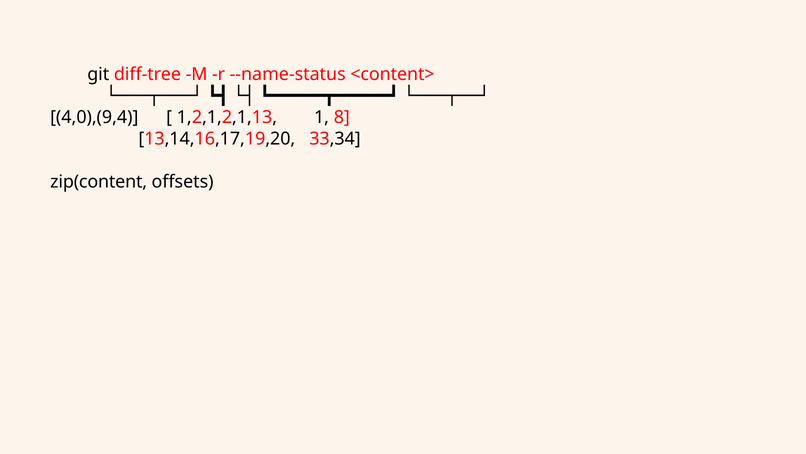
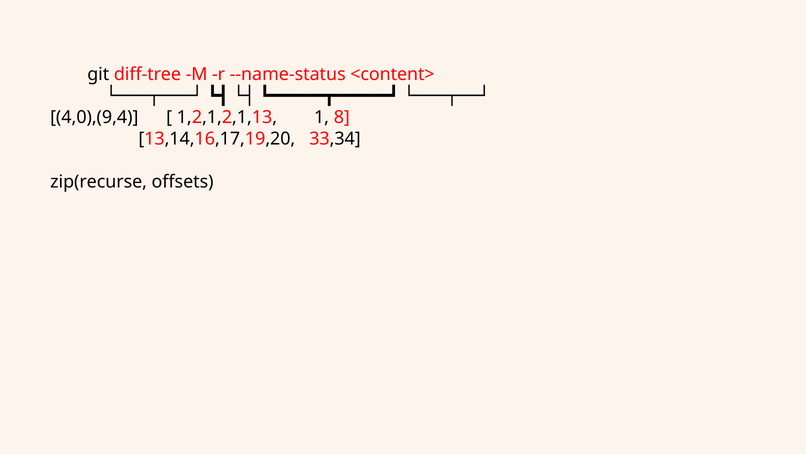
zip(content: zip(content -> zip(recurse
